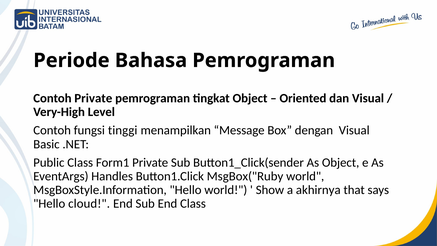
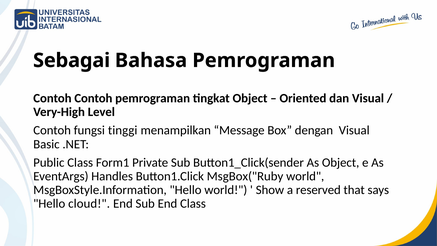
Periode: Periode -> Sebagai
Contoh Private: Private -> Contoh
akhirnya: akhirnya -> reserved
